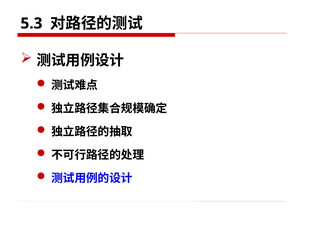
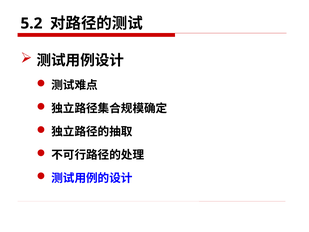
5.3: 5.3 -> 5.2
